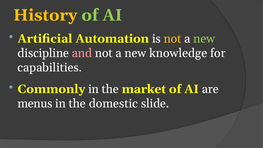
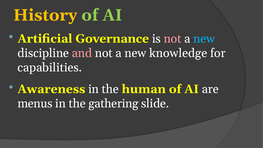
Automation: Automation -> Governance
not at (173, 39) colour: yellow -> pink
new at (204, 39) colour: light green -> light blue
Commonly: Commonly -> Awareness
market: market -> human
domestic: domestic -> gathering
